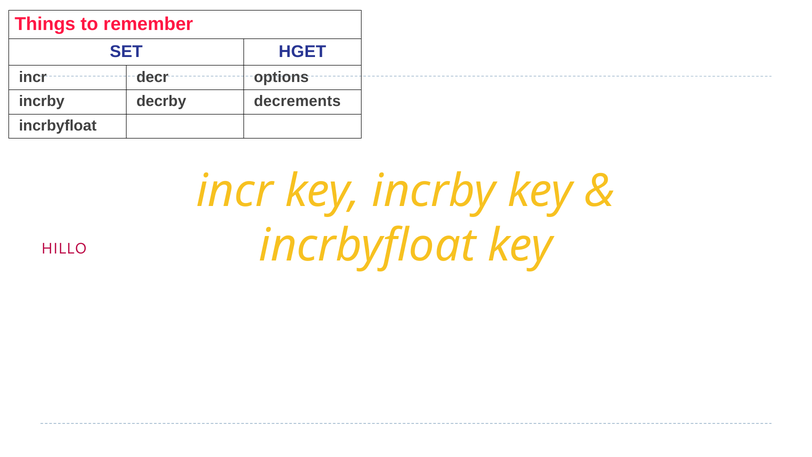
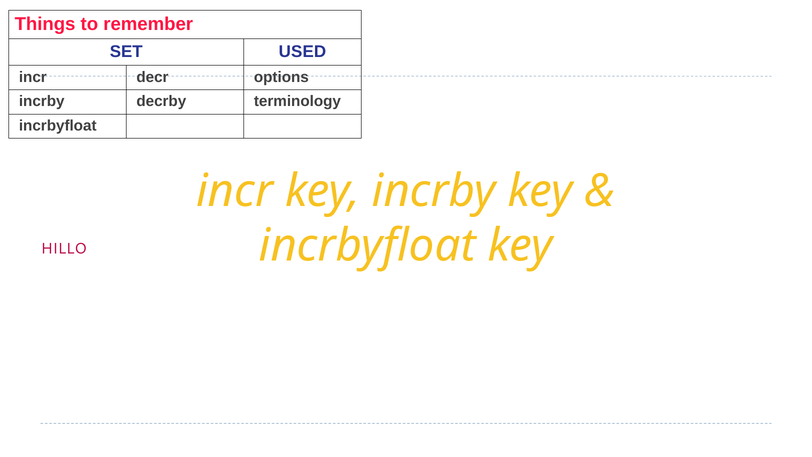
HGET: HGET -> USED
decrements: decrements -> terminology
